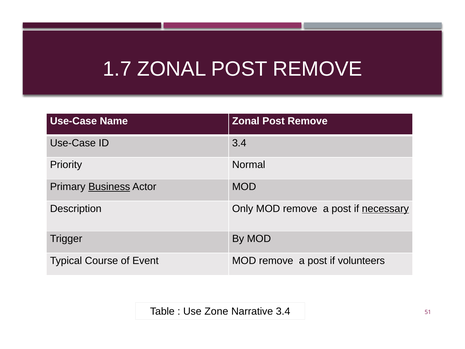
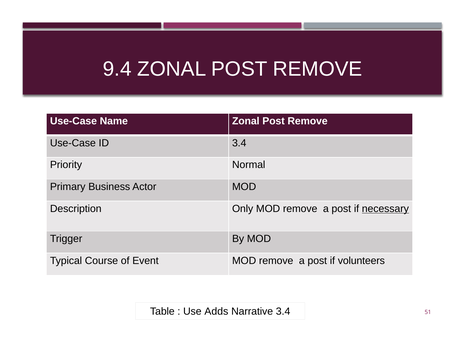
1.7: 1.7 -> 9.4
Business underline: present -> none
Zone: Zone -> Adds
